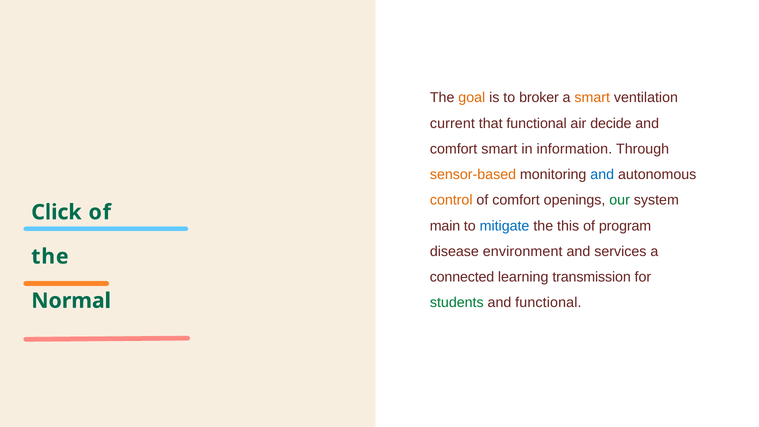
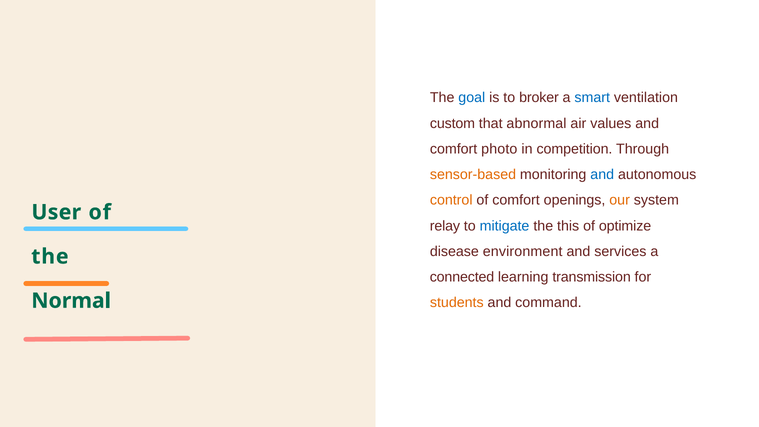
goal colour: orange -> blue
smart at (592, 98) colour: orange -> blue
current: current -> custom
that functional: functional -> abnormal
decide: decide -> values
comfort smart: smart -> photo
information: information -> competition
our colour: green -> orange
Click: Click -> User
main: main -> relay
program: program -> optimize
students colour: green -> orange
and functional: functional -> command
